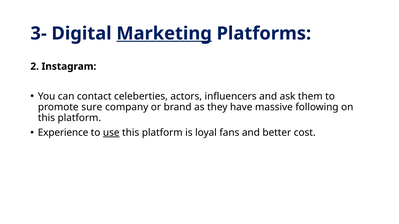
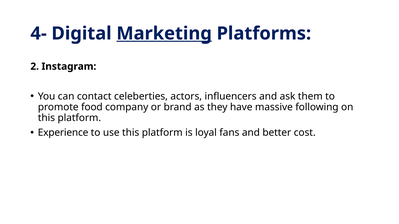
3-: 3- -> 4-
sure: sure -> food
use underline: present -> none
